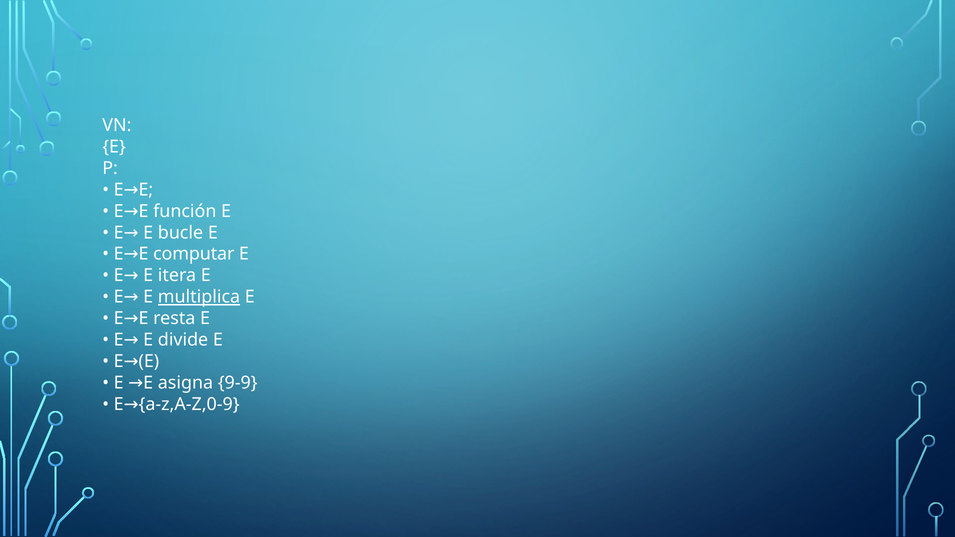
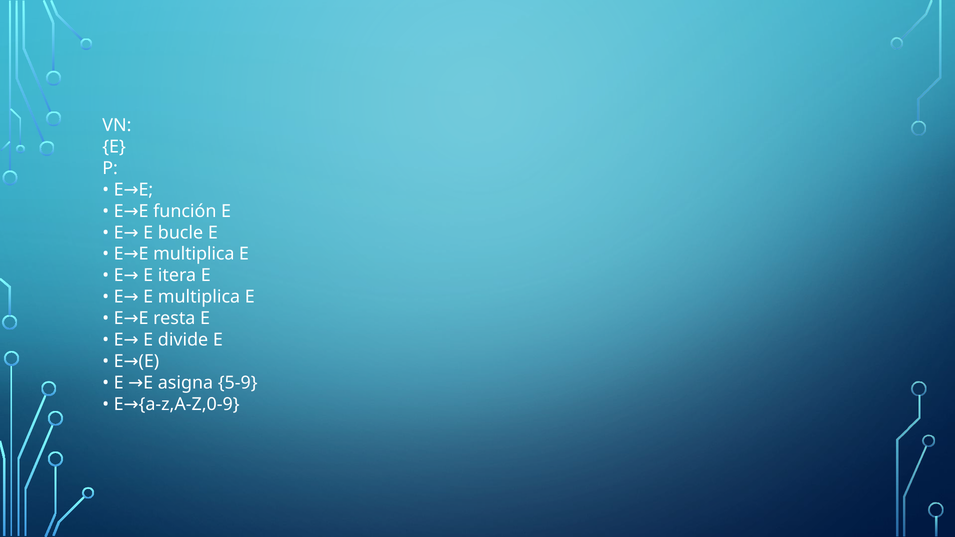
computar at (194, 254): computar -> multiplica
multiplica at (199, 297) underline: present -> none
9-9: 9-9 -> 5-9
